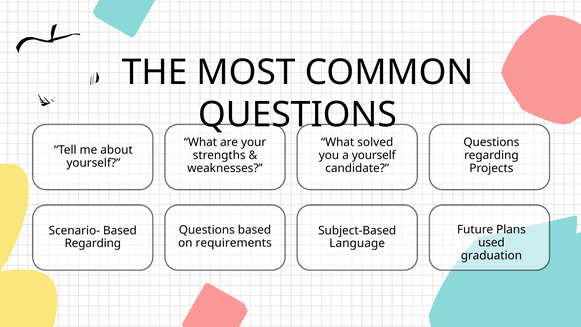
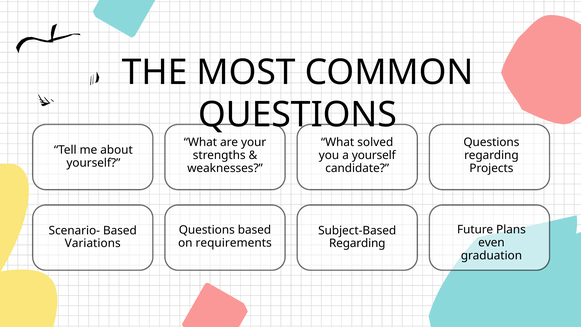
used: used -> even
Regarding at (93, 243): Regarding -> Variations
Language at (357, 243): Language -> Regarding
